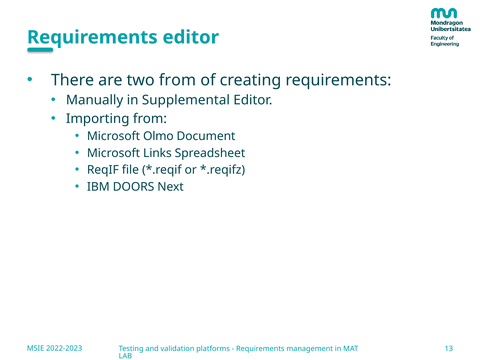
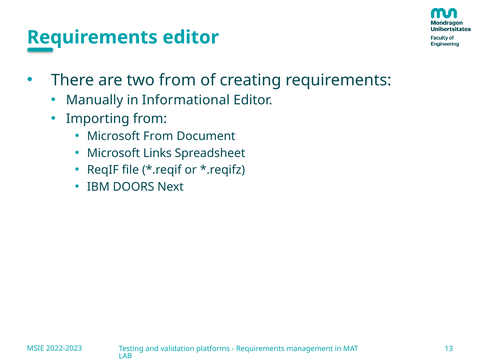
Supplemental: Supplemental -> Informational
Microsoft Olmo: Olmo -> From
